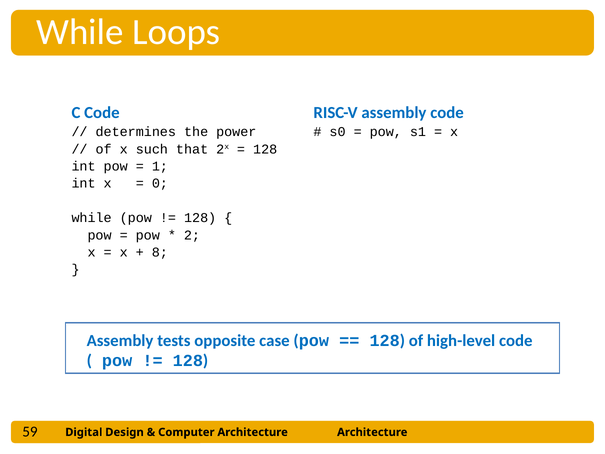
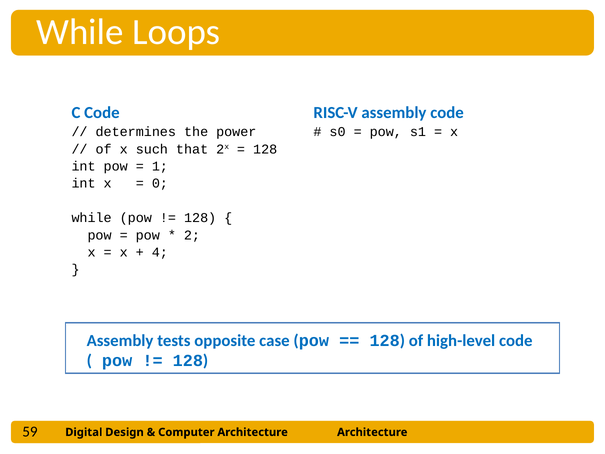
8: 8 -> 4
